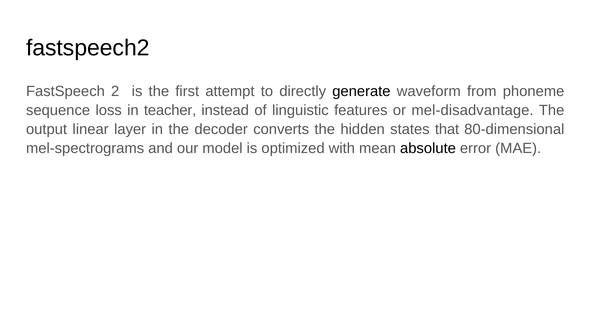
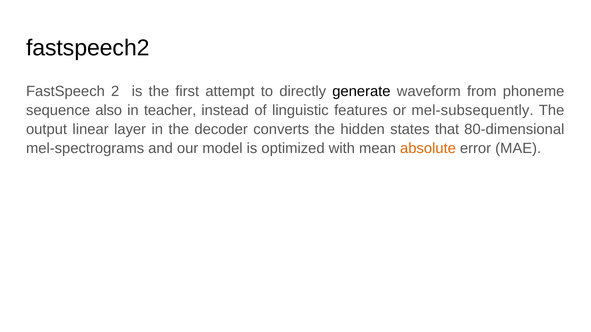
loss: loss -> also
mel-disadvantage: mel-disadvantage -> mel-subsequently
absolute colour: black -> orange
